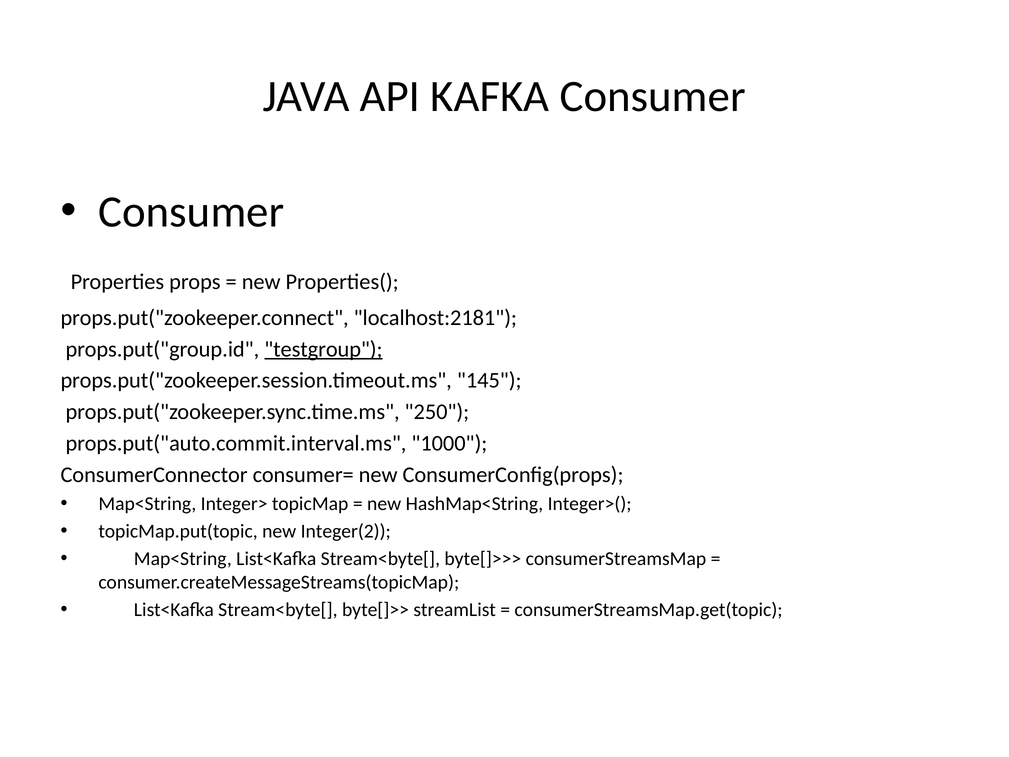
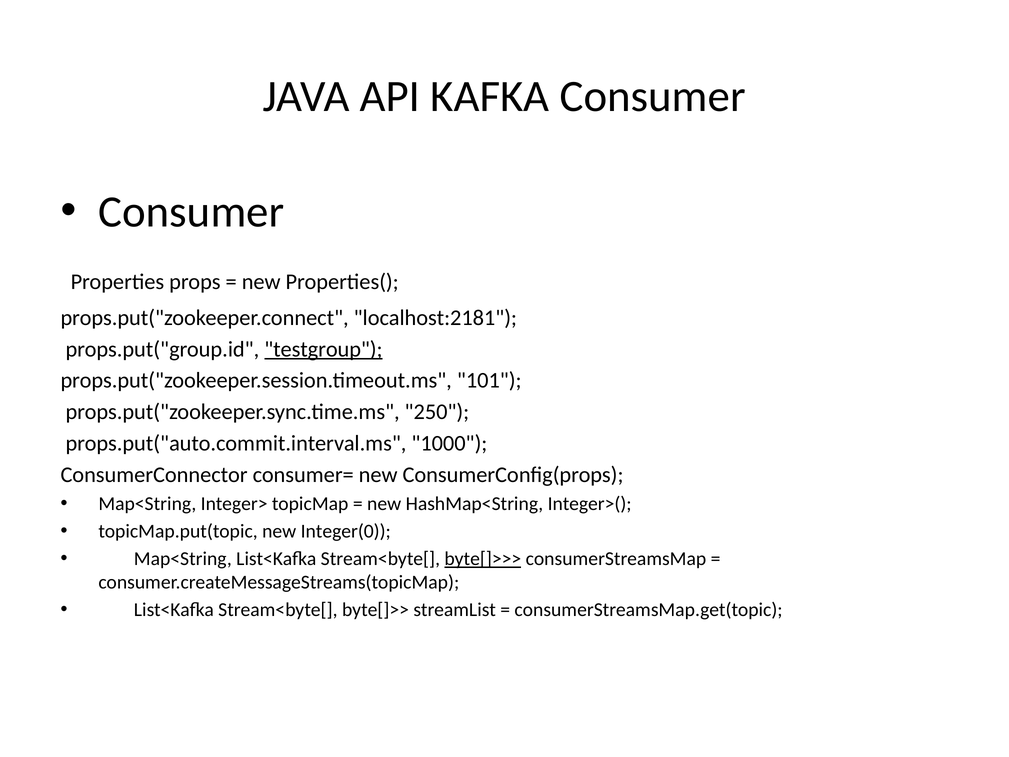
145: 145 -> 101
Integer(2: Integer(2 -> Integer(0
byte[]>>> underline: none -> present
